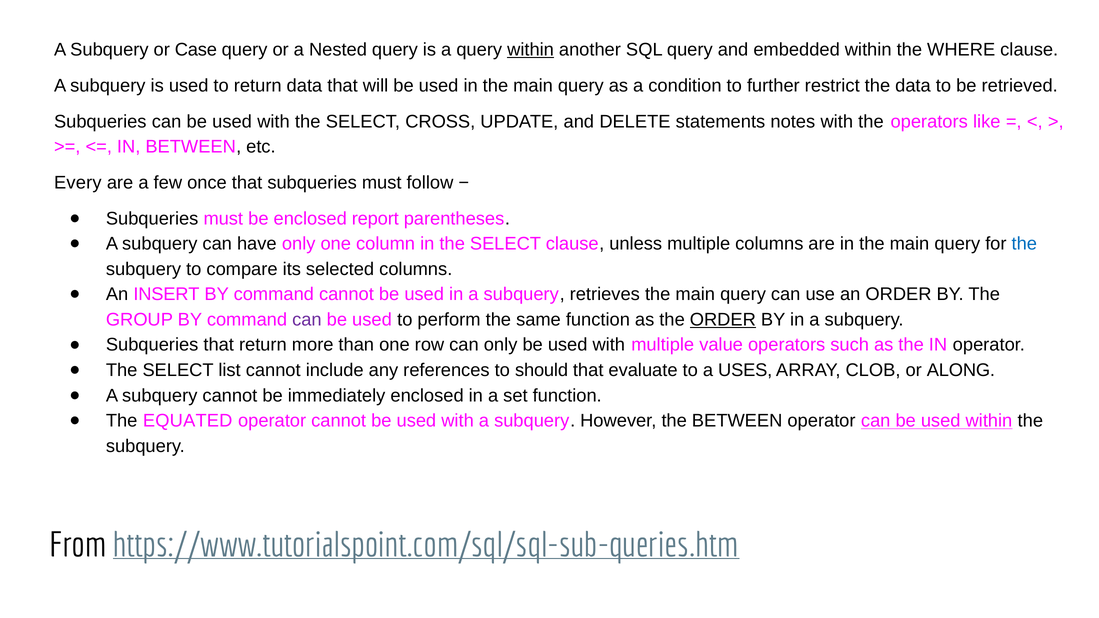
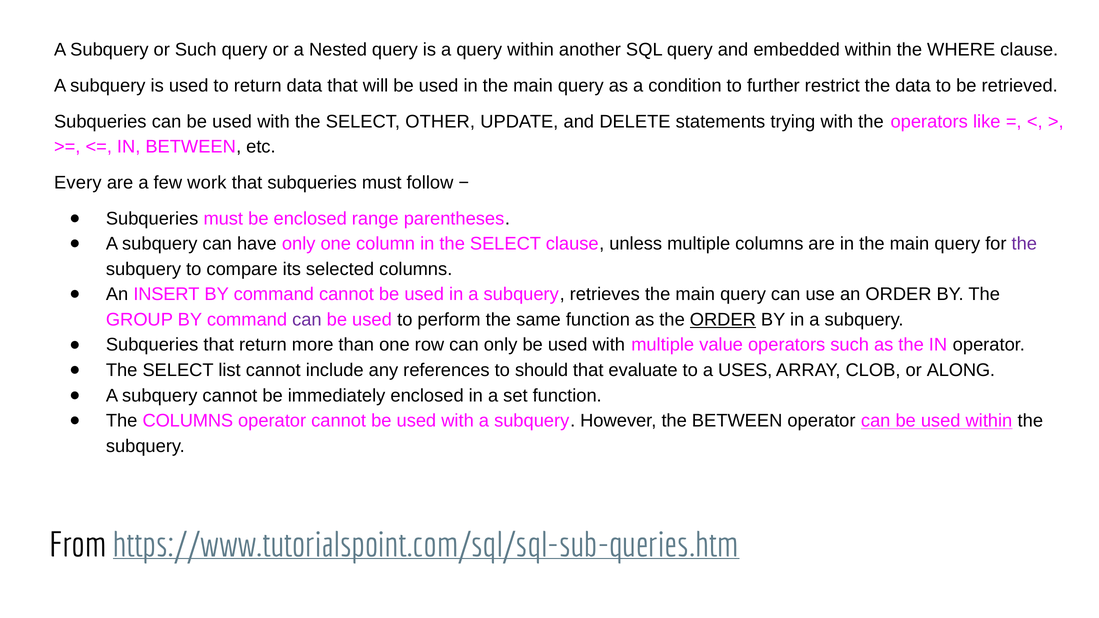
or Case: Case -> Such
within at (531, 50) underline: present -> none
CROSS: CROSS -> OTHER
notes: notes -> trying
once: once -> work
report: report -> range
the at (1024, 244) colour: blue -> purple
The EQUATED: EQUATED -> COLUMNS
